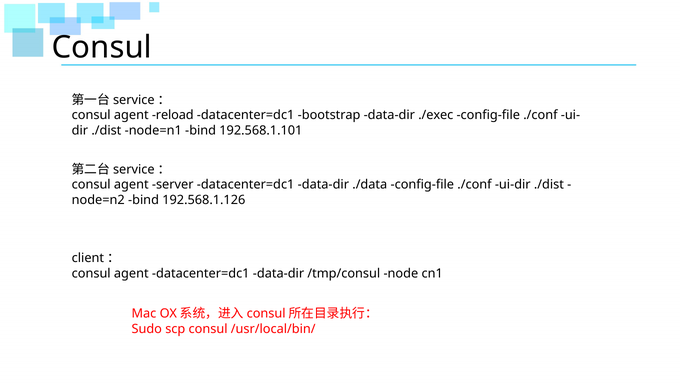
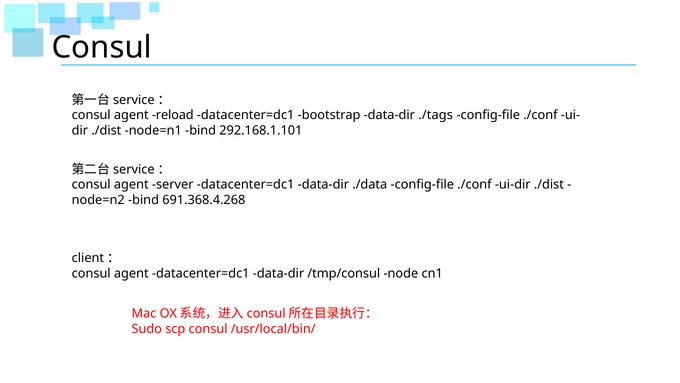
./exec: ./exec -> ./tags
192.568.1.101: 192.568.1.101 -> 292.168.1.101
192.568.1.126: 192.568.1.126 -> 691.368.4.268
